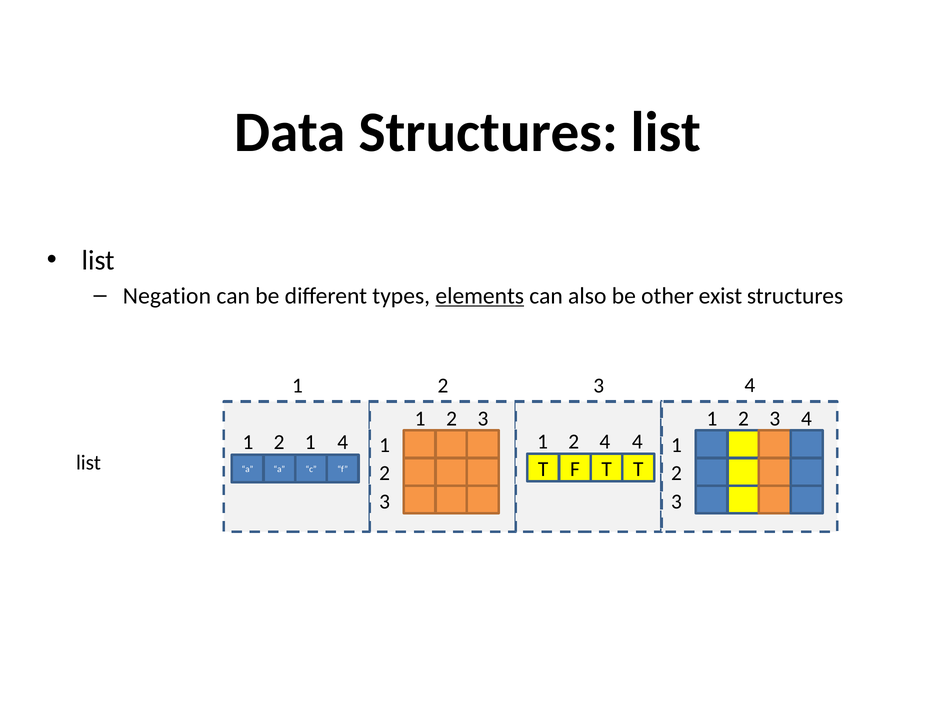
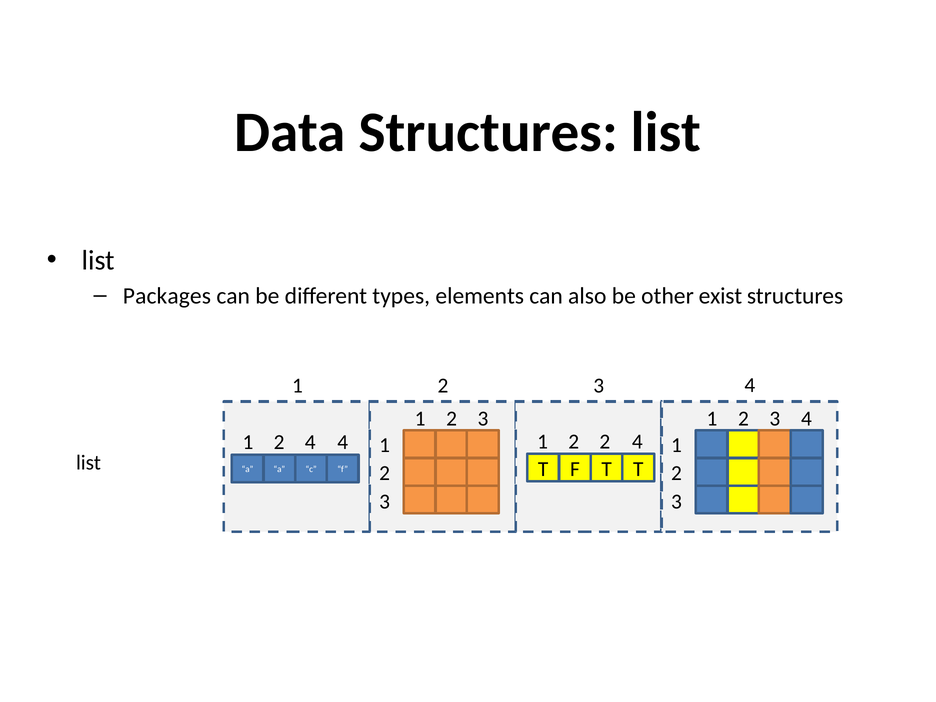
Negation: Negation -> Packages
elements underline: present -> none
2 4: 4 -> 2
1 at (310, 442): 1 -> 4
